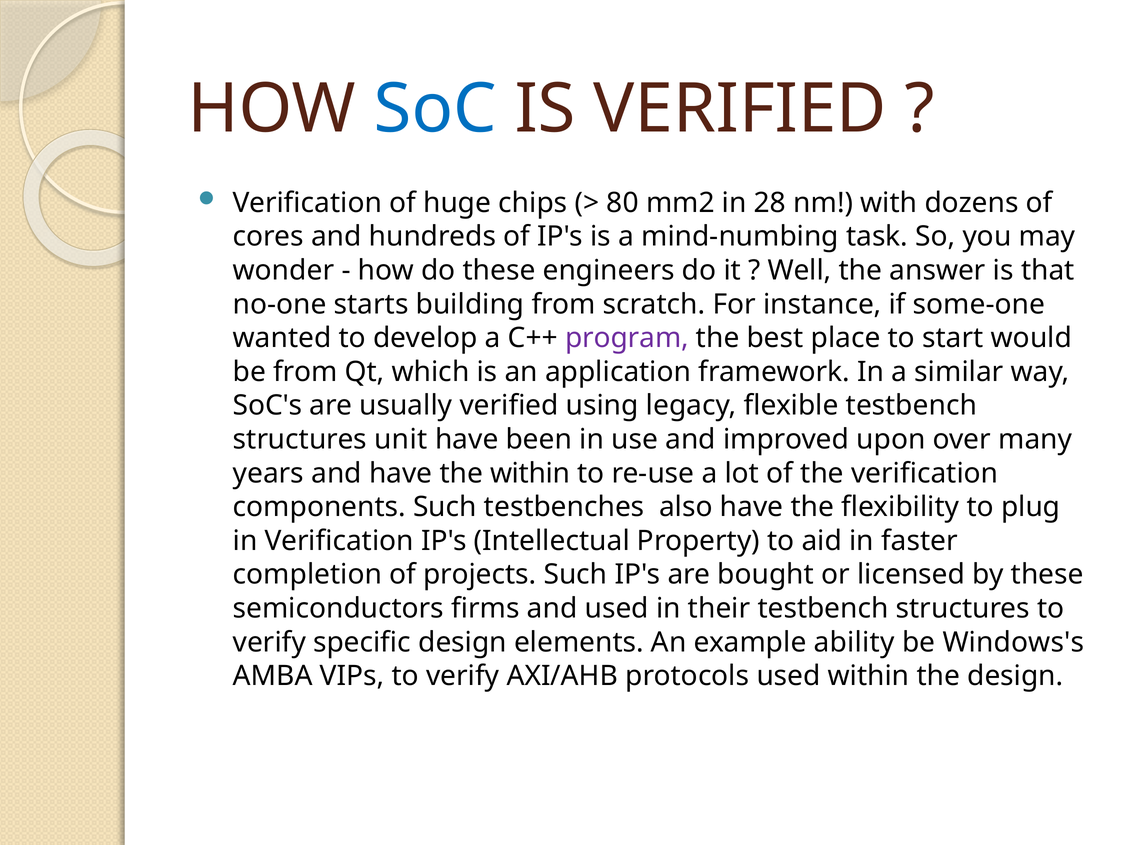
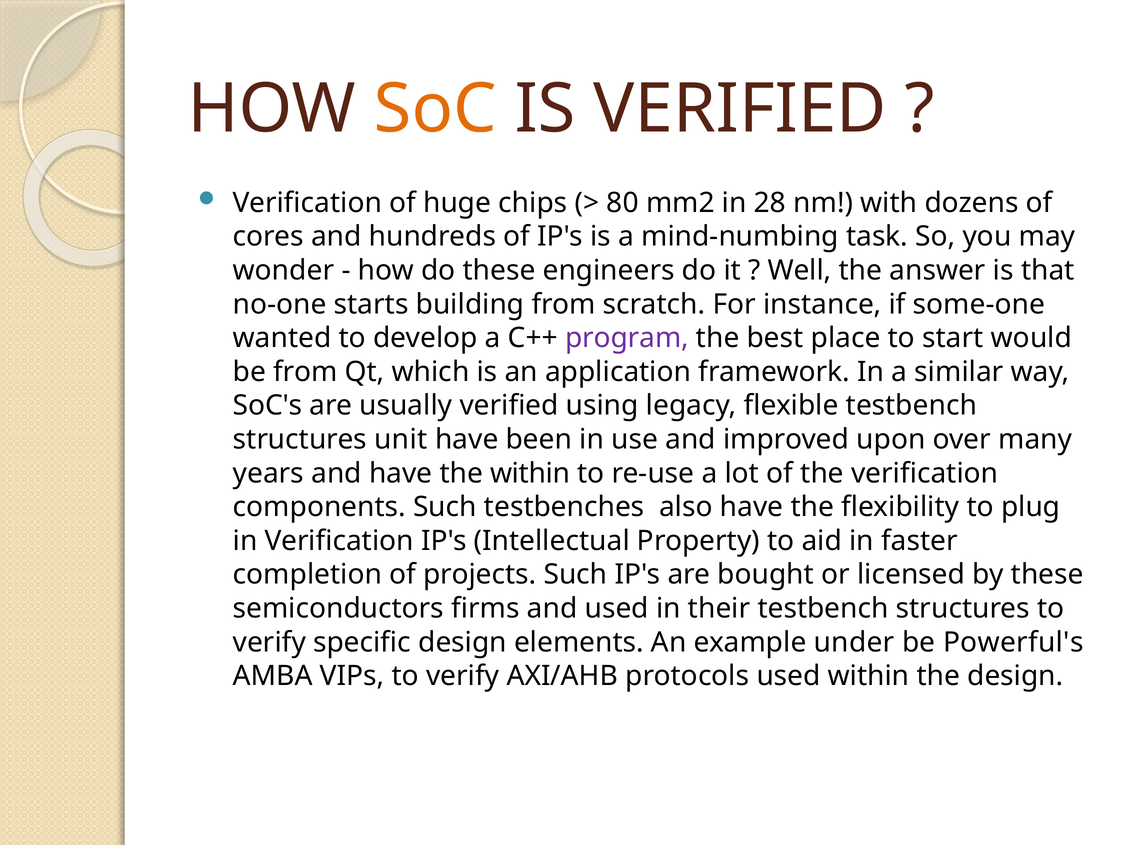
SoC colour: blue -> orange
ability: ability -> under
Windows's: Windows's -> Powerful's
